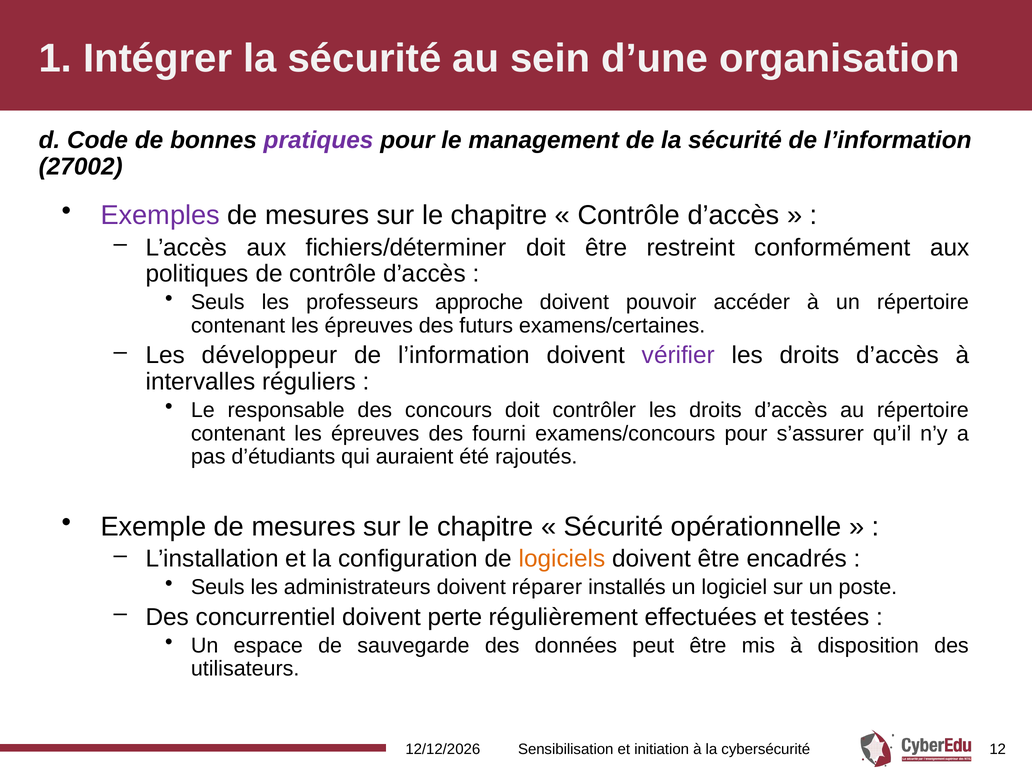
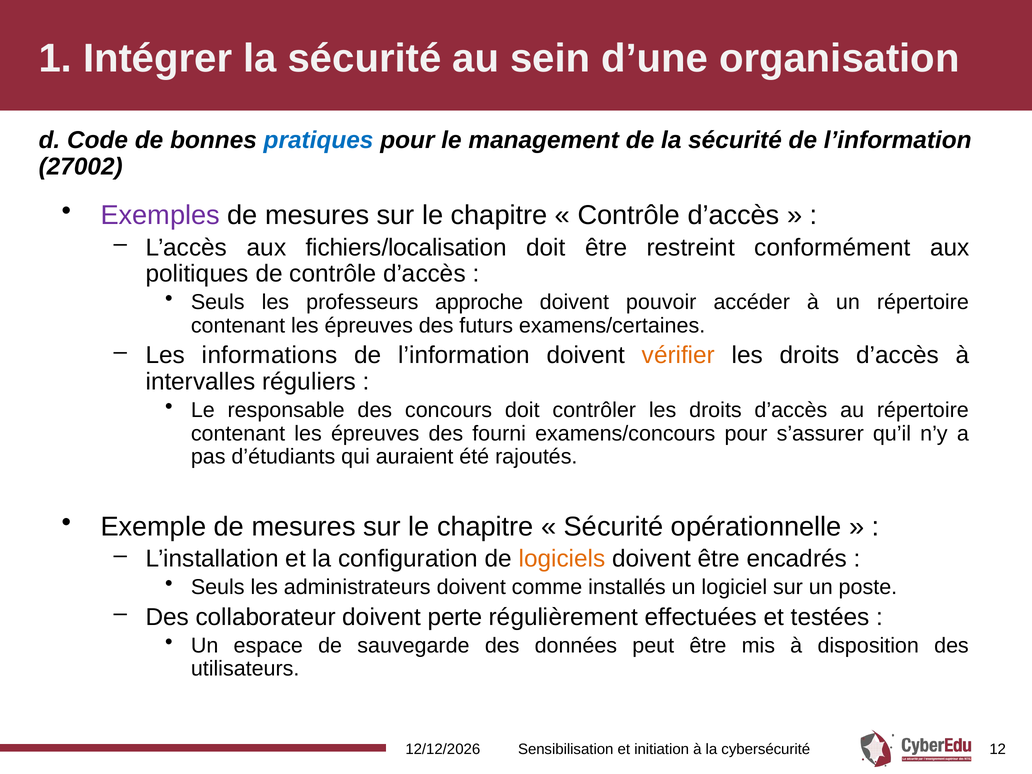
pratiques colour: purple -> blue
fichiers/déterminer: fichiers/déterminer -> fichiers/localisation
développeur: développeur -> informations
vérifier colour: purple -> orange
réparer: réparer -> comme
concurrentiel: concurrentiel -> collaborateur
